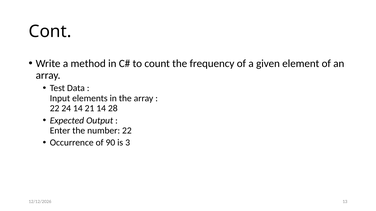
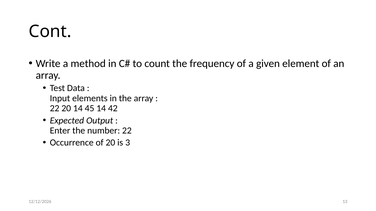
22 24: 24 -> 20
21: 21 -> 45
28: 28 -> 42
of 90: 90 -> 20
